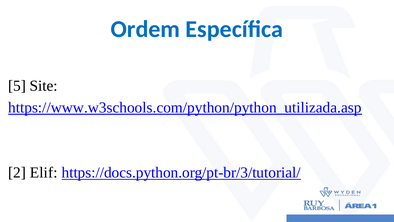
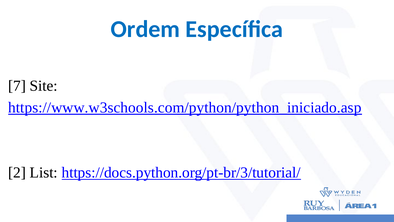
5: 5 -> 7
https://www.w3schools.com/python/python_utilizada.asp: https://www.w3schools.com/python/python_utilizada.asp -> https://www.w3schools.com/python/python_iniciado.asp
Elif: Elif -> List
